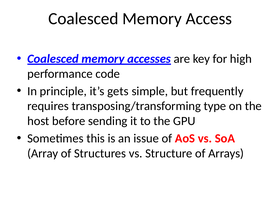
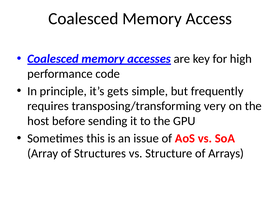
type: type -> very
